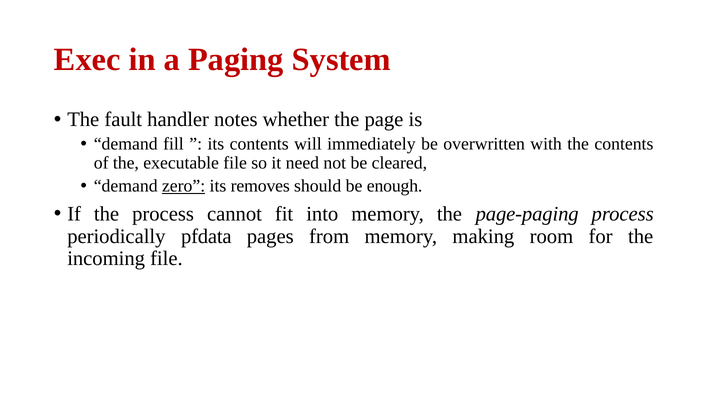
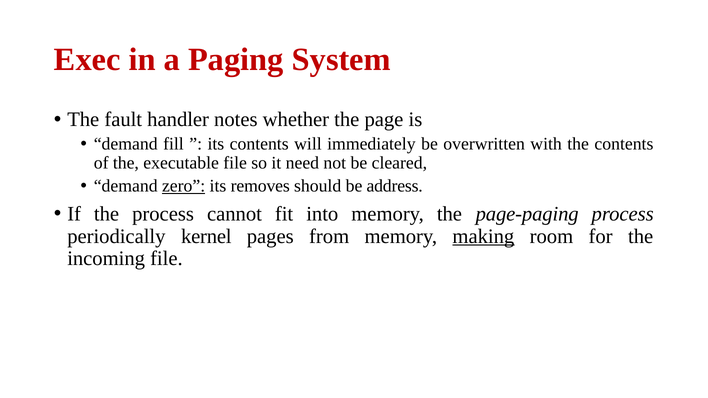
enough: enough -> address
pfdata: pfdata -> kernel
making underline: none -> present
